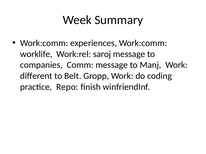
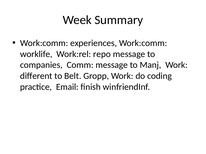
saroj: saroj -> repo
Repo: Repo -> Email
